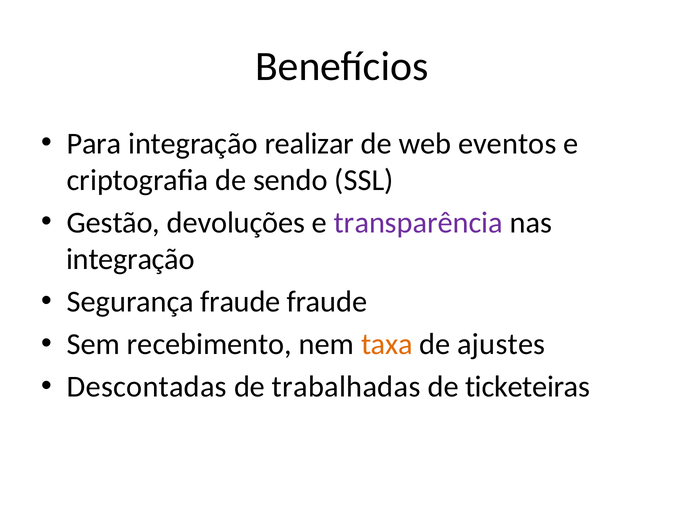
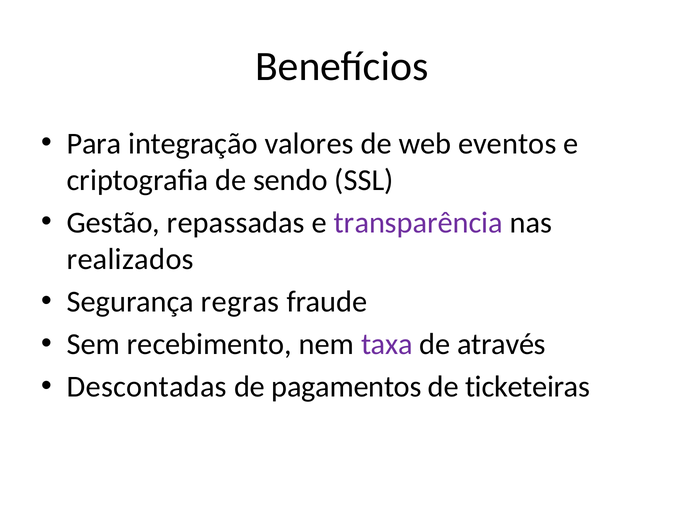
realizar: realizar -> valores
devoluções: devoluções -> repassadas
integração at (130, 259): integração -> realizados
Segurança fraude: fraude -> regras
taxa colour: orange -> purple
ajustes: ajustes -> através
trabalhadas: trabalhadas -> pagamentos
